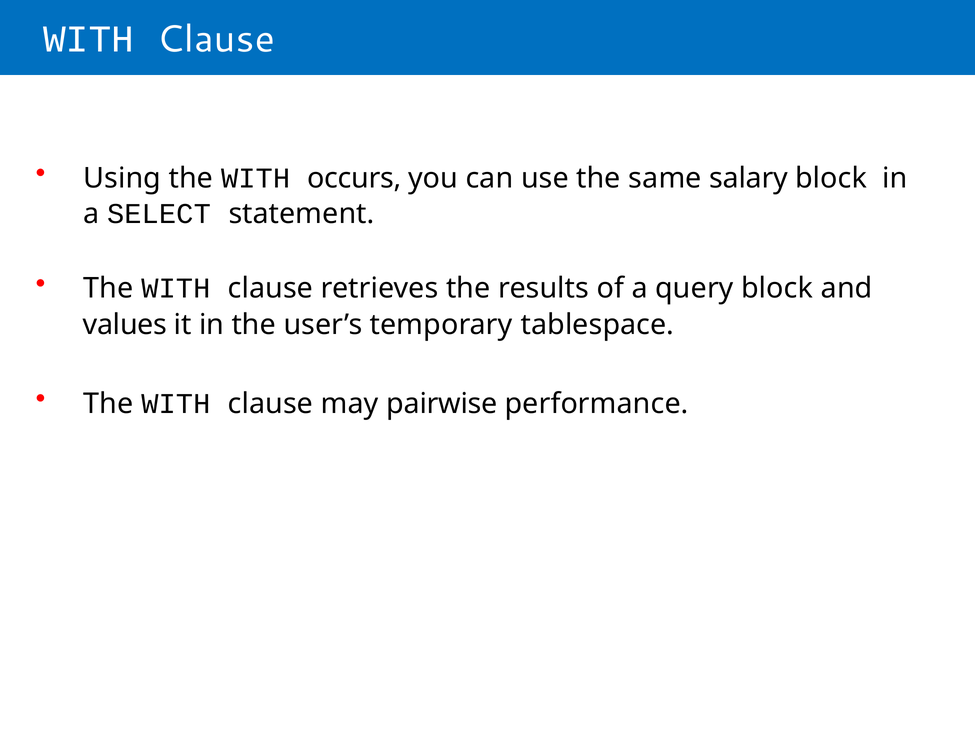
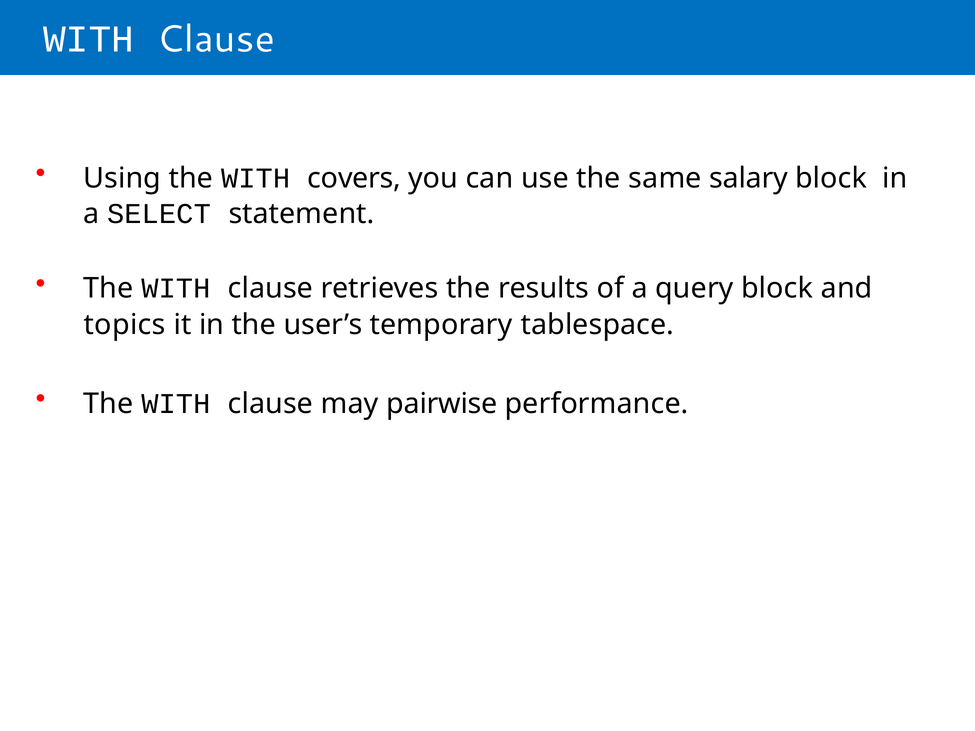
occurs: occurs -> covers
values: values -> topics
